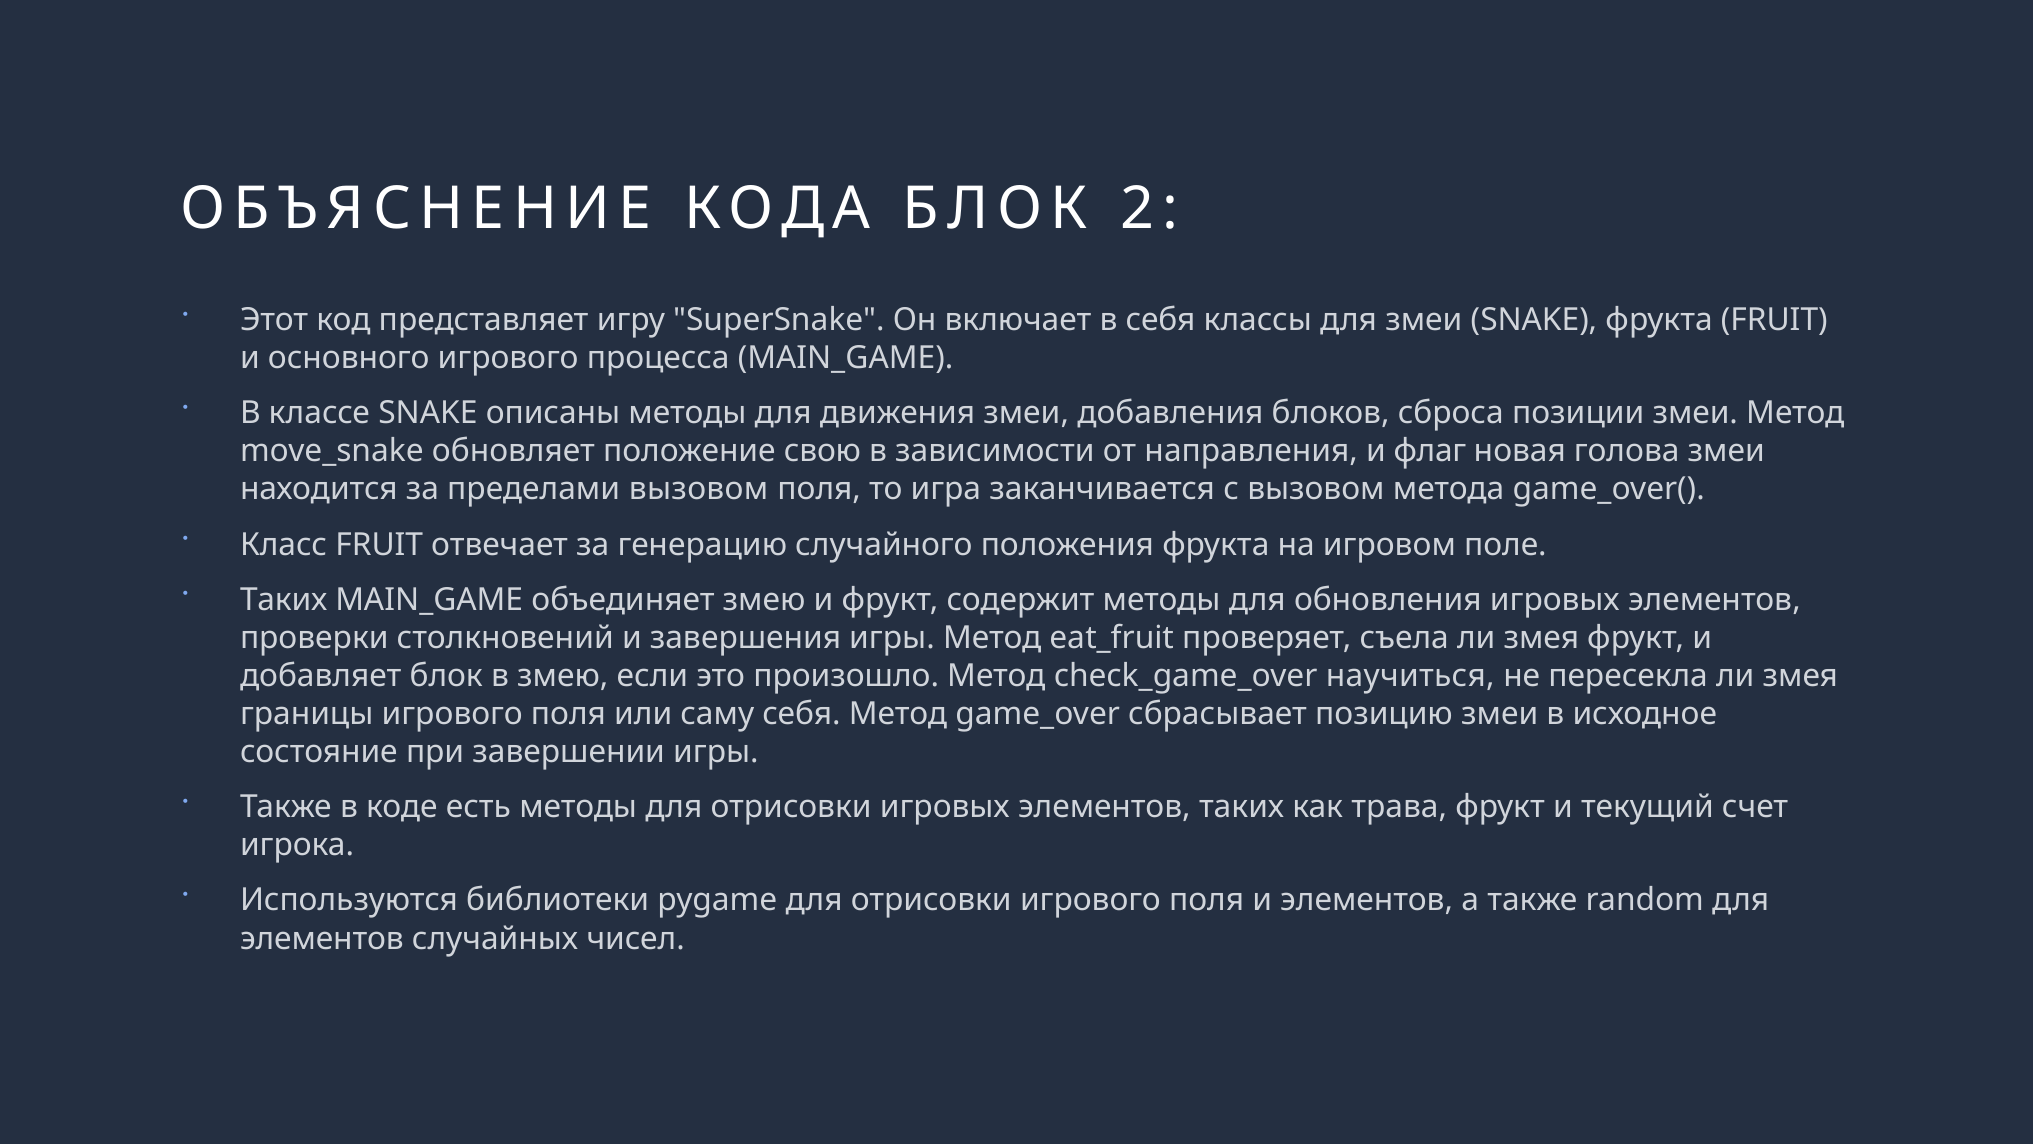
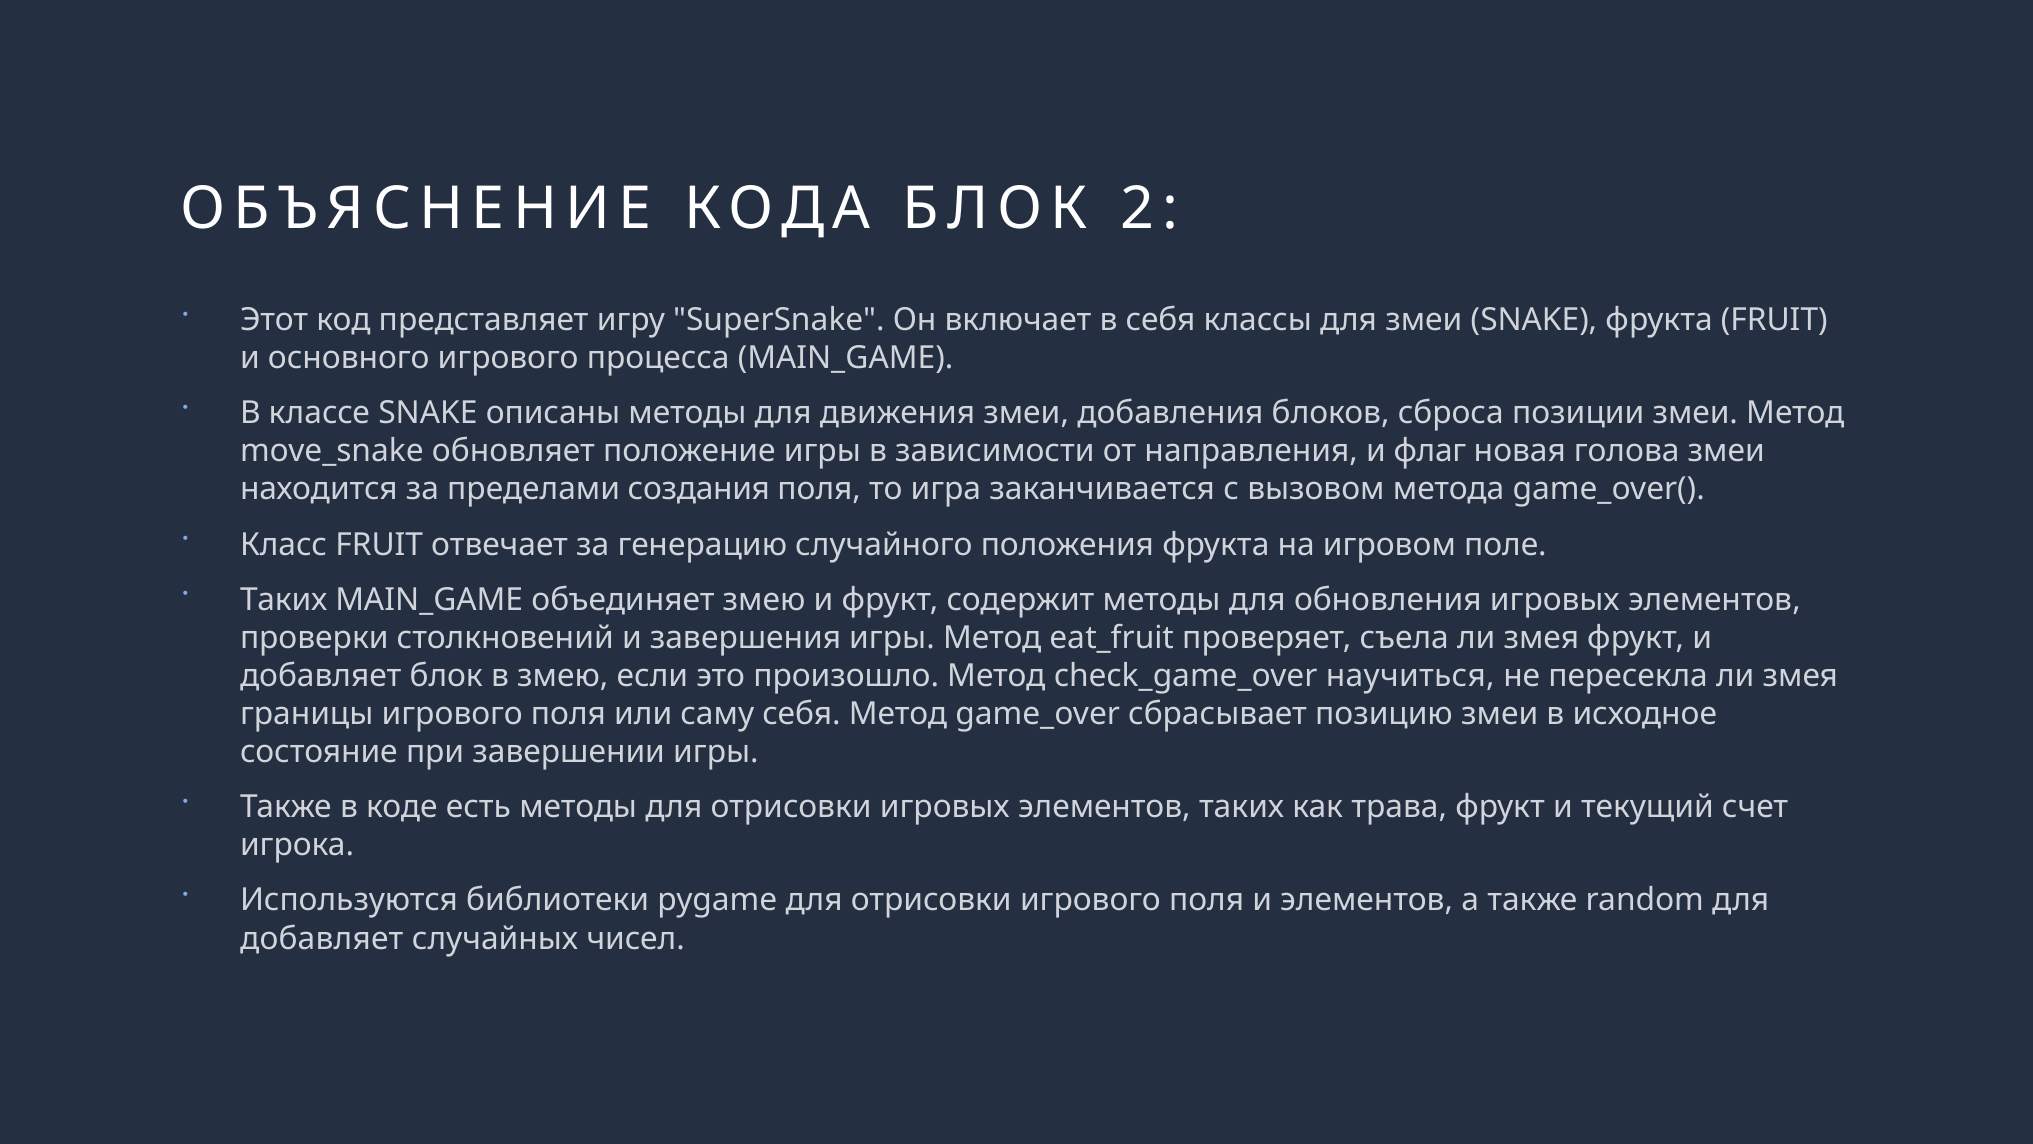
положение свою: свою -> игры
пределами вызовом: вызовом -> создания
элементов at (322, 938): элементов -> добавляет
